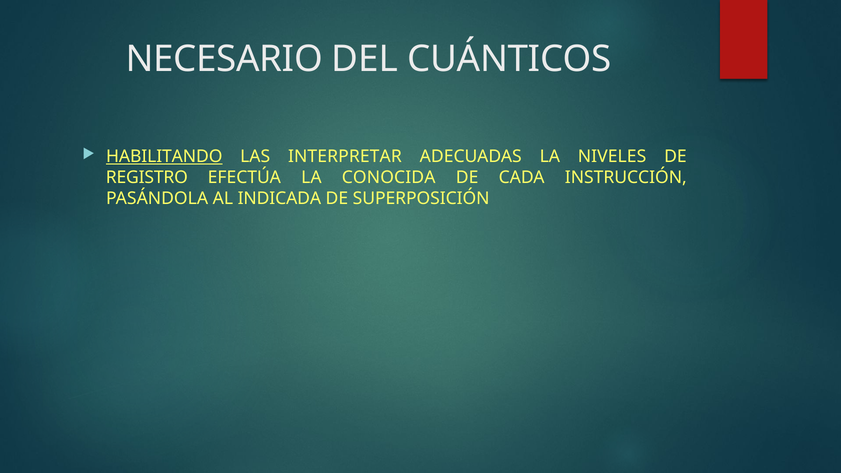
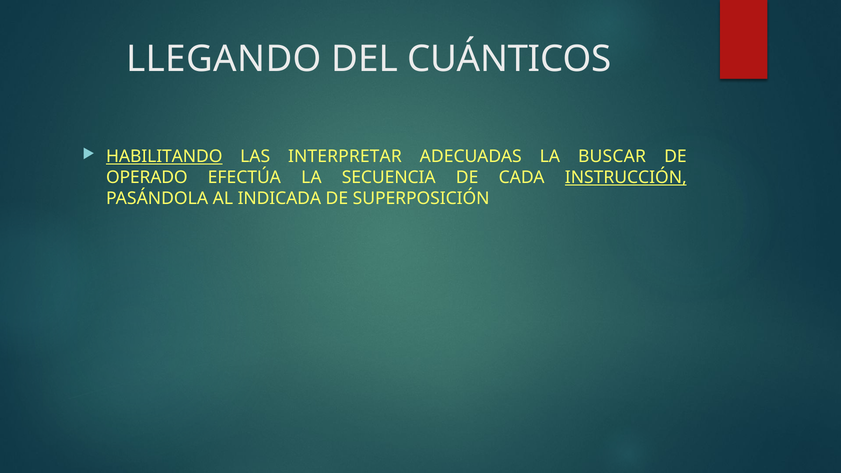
NECESARIO: NECESARIO -> LLEGANDO
NIVELES: NIVELES -> BUSCAR
REGISTRO: REGISTRO -> OPERADO
CONOCIDA: CONOCIDA -> SECUENCIA
INSTRUCCIÓN underline: none -> present
